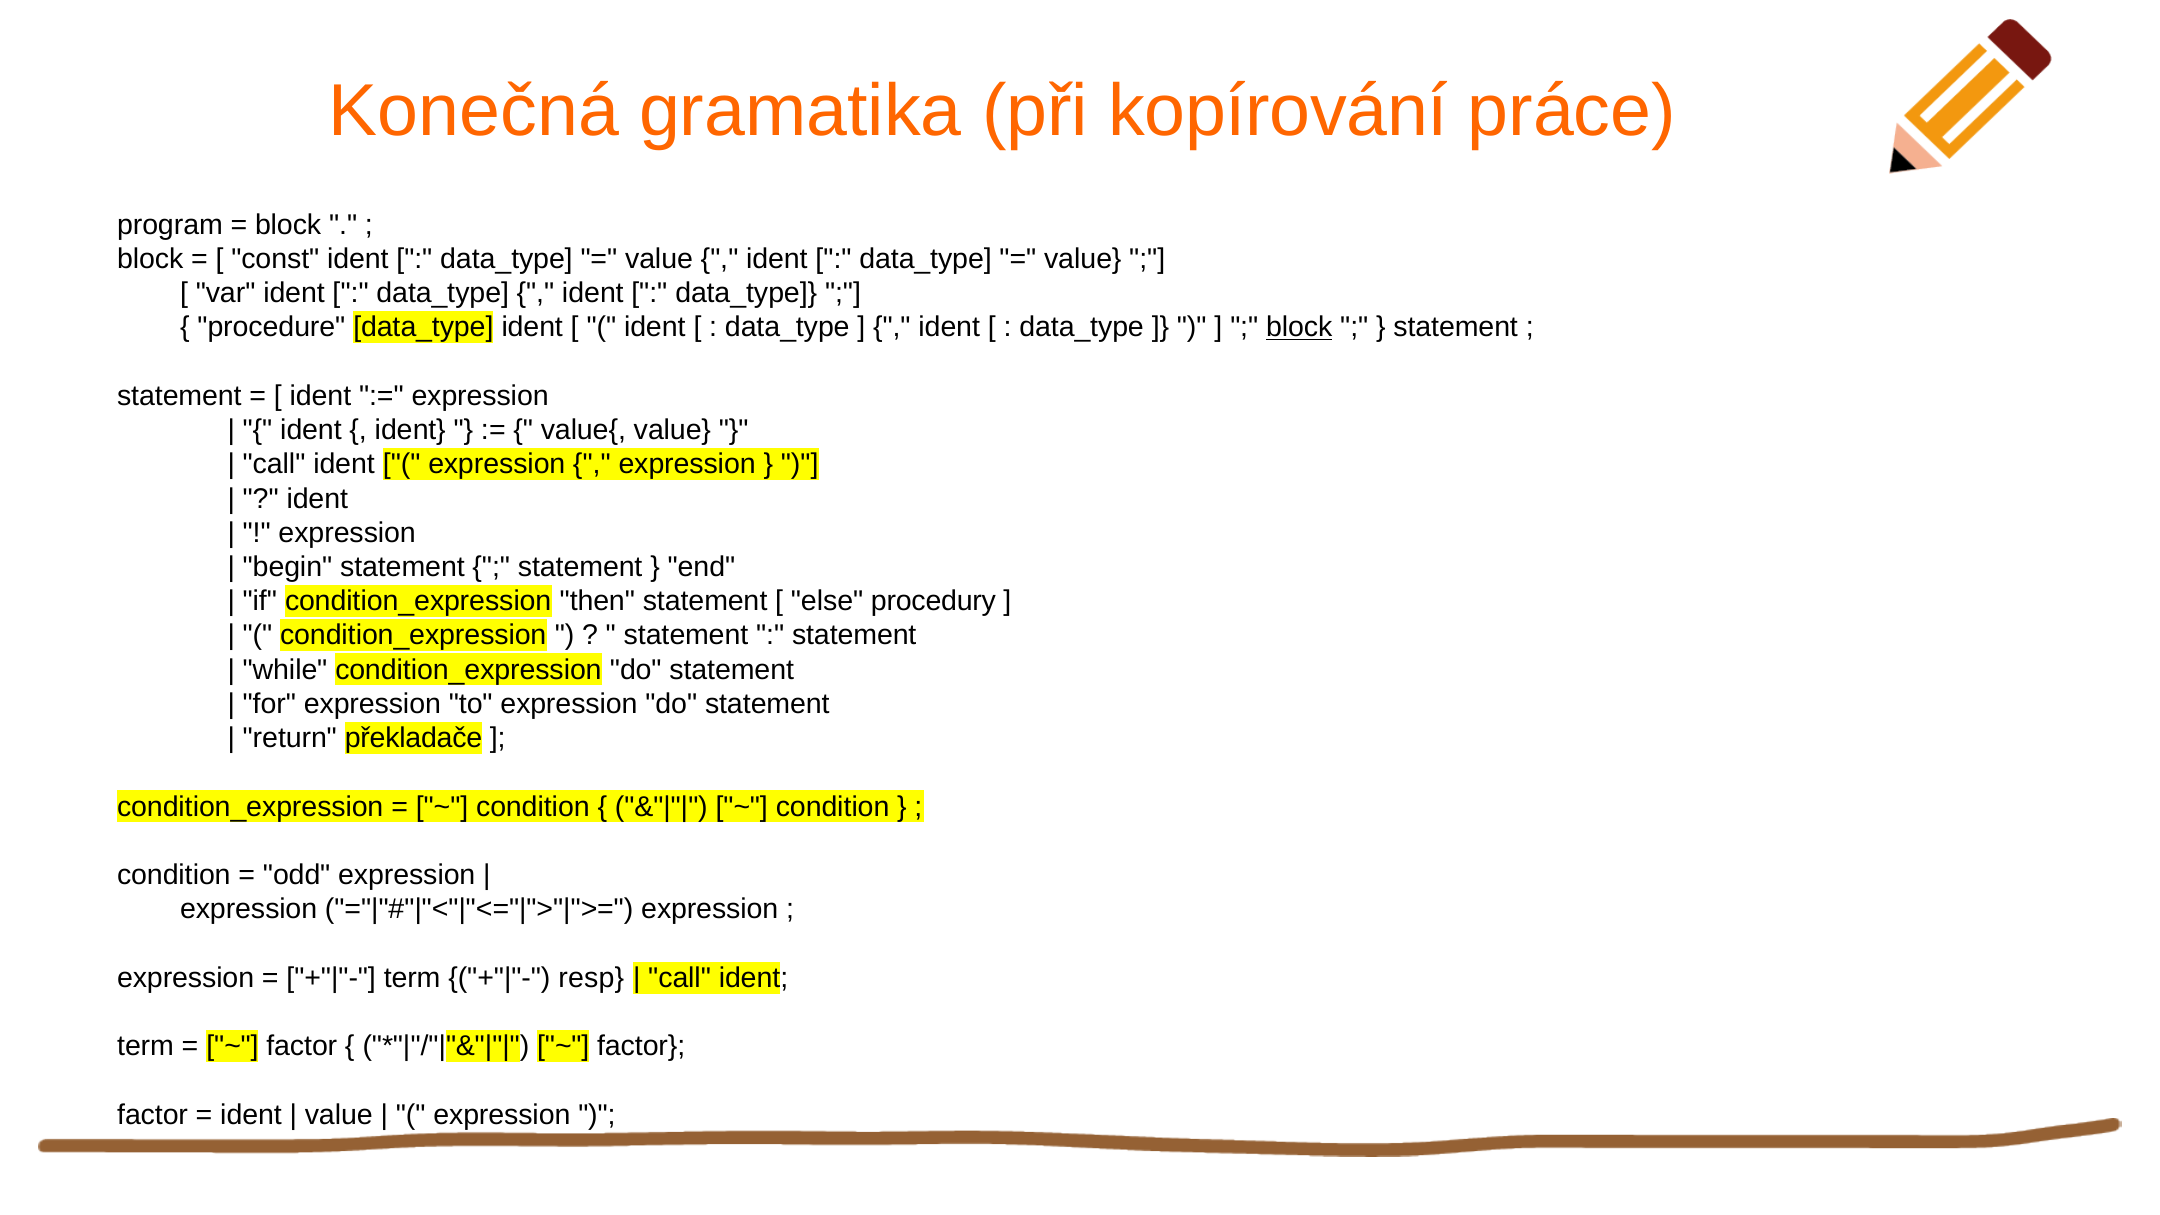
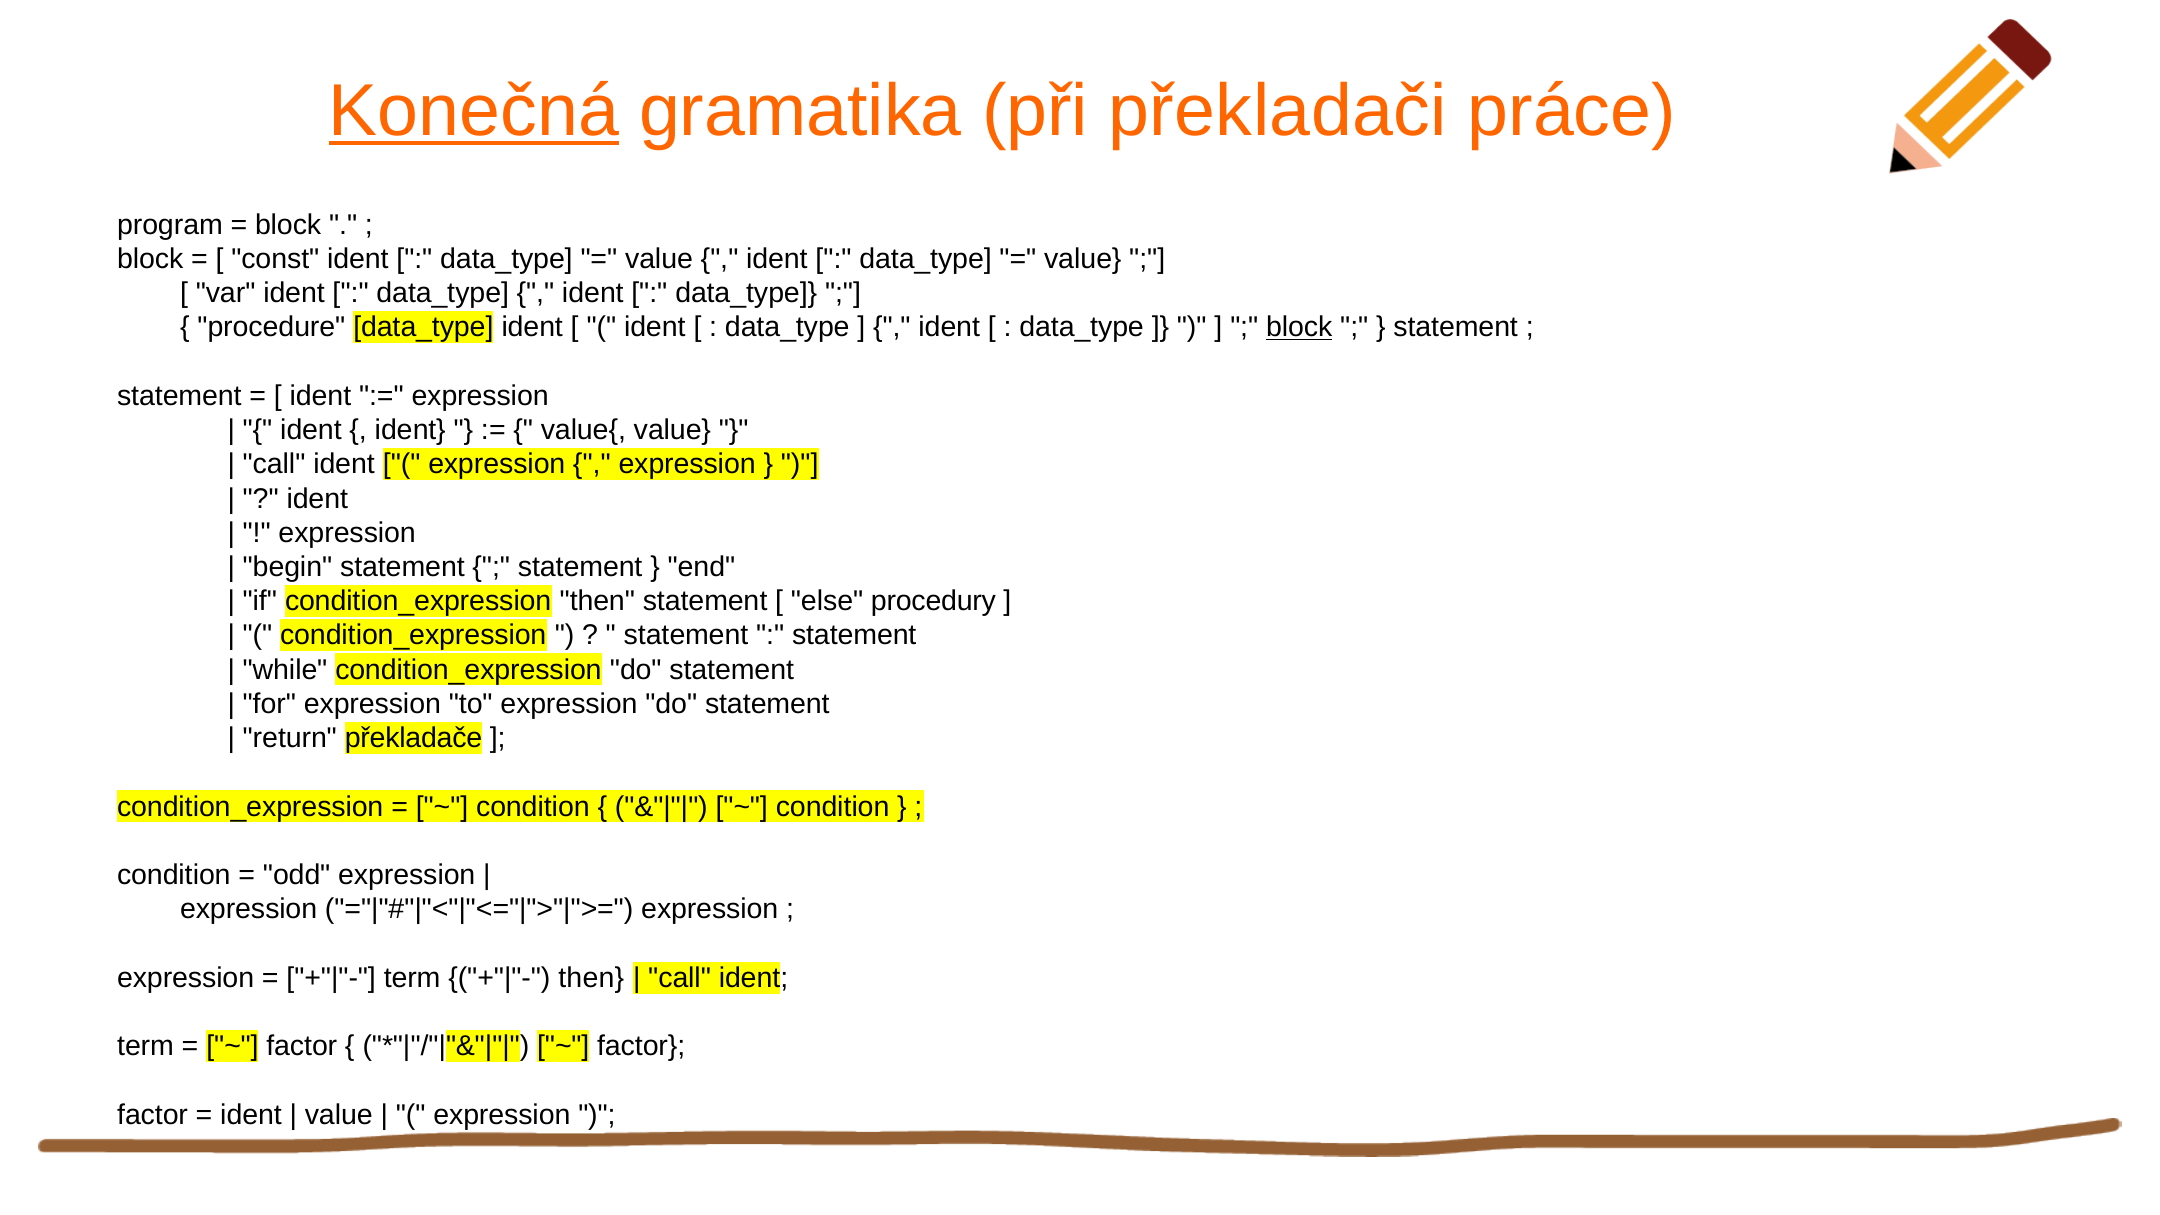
Konečná underline: none -> present
kopírování: kopírování -> překladači
resp at (591, 978): resp -> then
